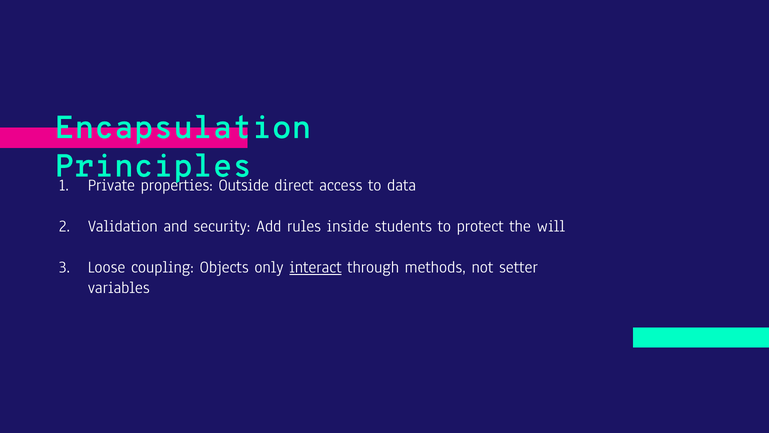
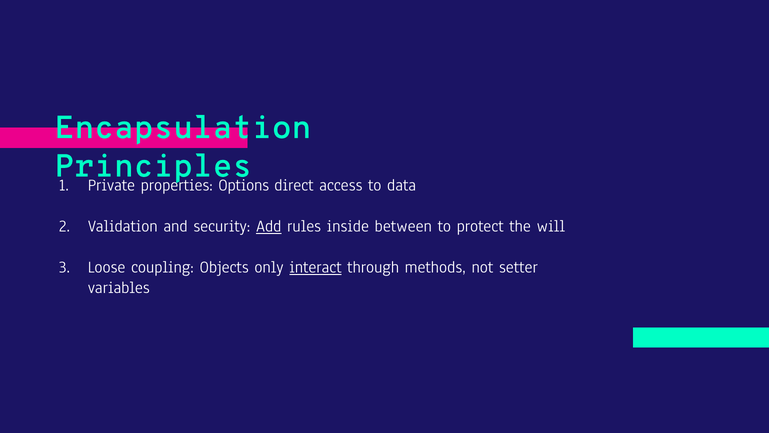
Outside: Outside -> Options
Add underline: none -> present
students: students -> between
